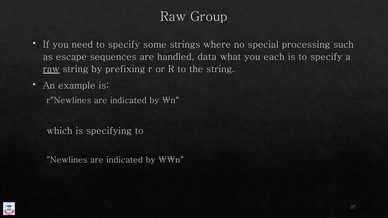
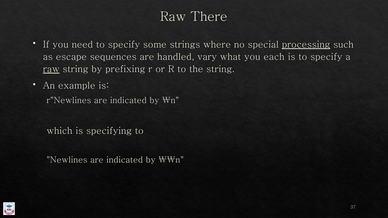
Group: Group -> There
processing underline: none -> present
data: data -> vary
